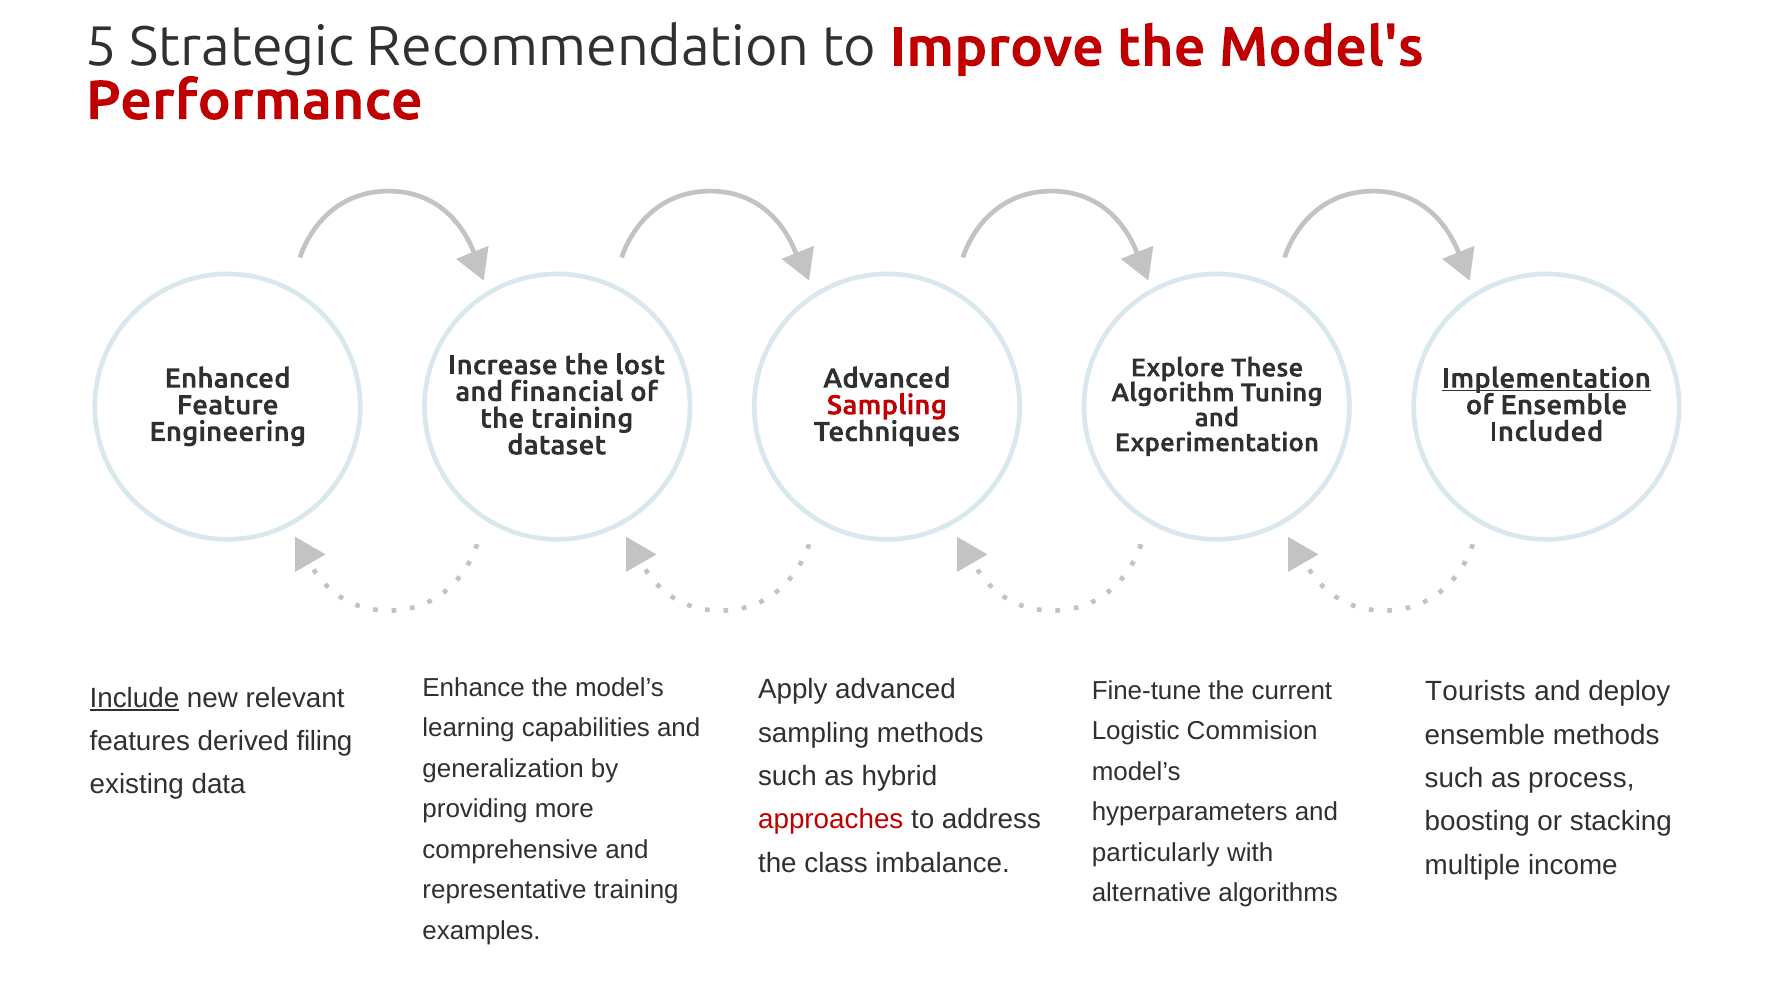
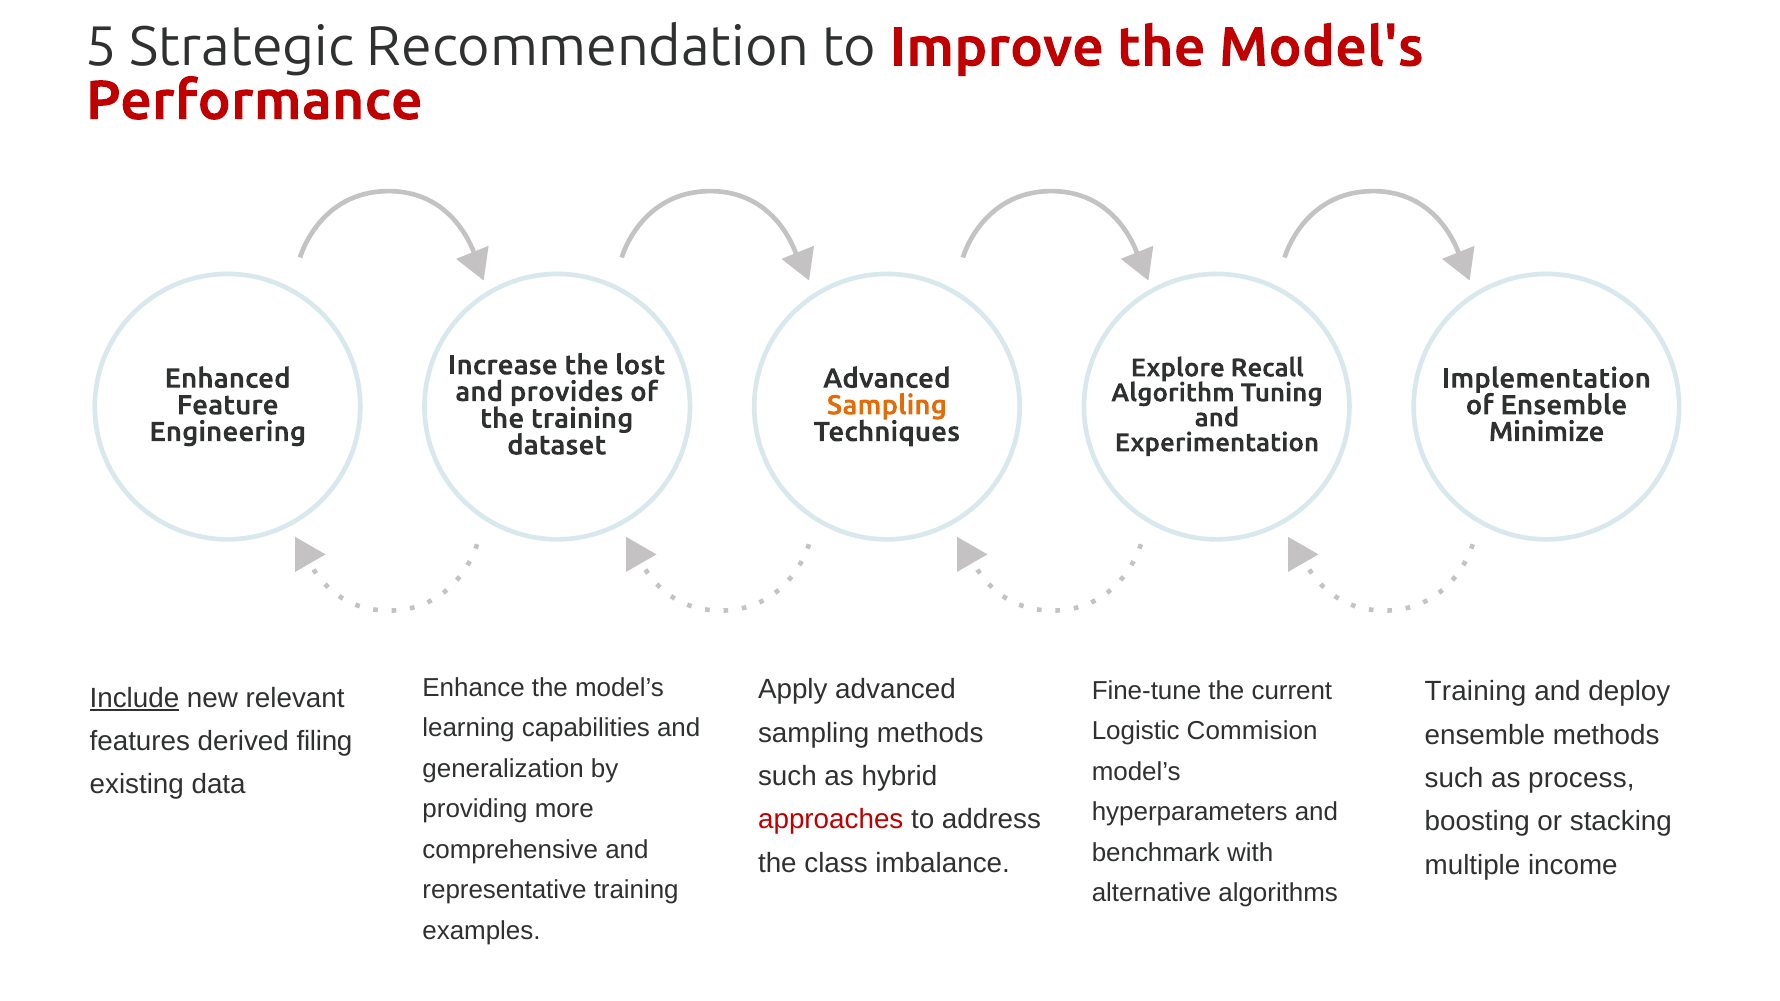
These: These -> Recall
Implementation underline: present -> none
financial: financial -> provides
Sampling at (887, 405) colour: red -> orange
Included: Included -> Minimize
Tourists at (1476, 692): Tourists -> Training
particularly: particularly -> benchmark
